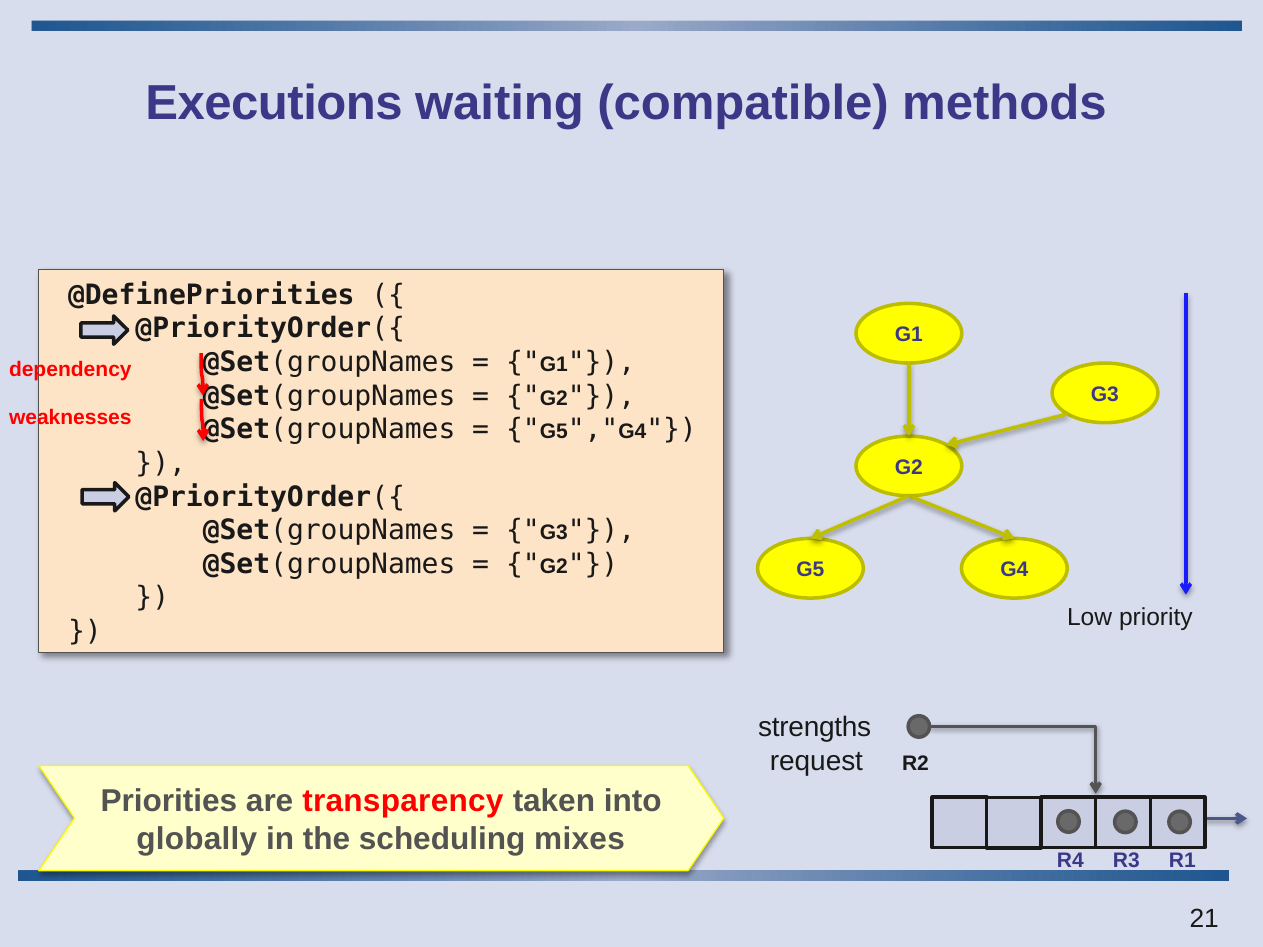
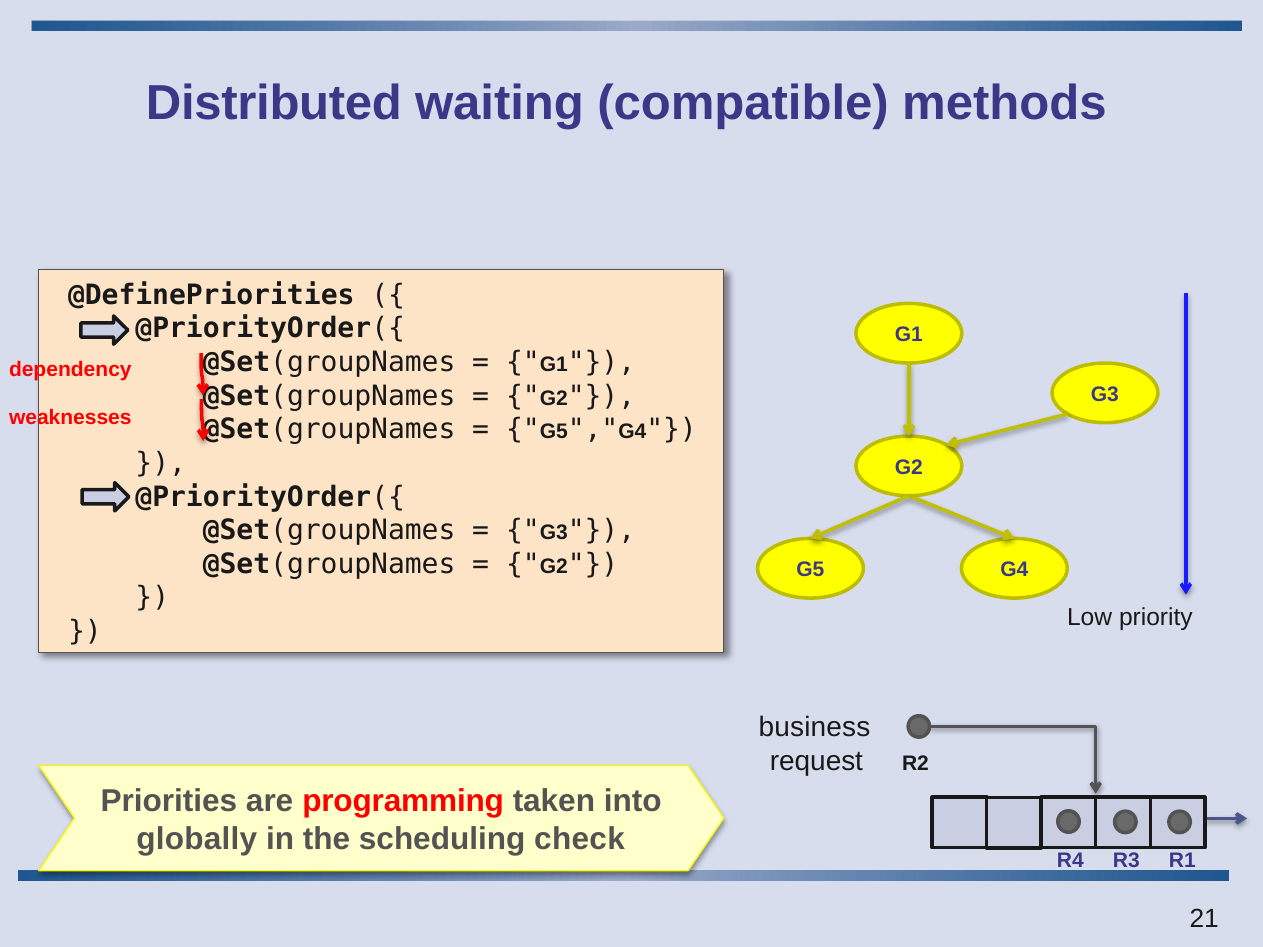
Executions: Executions -> Distributed
strengths: strengths -> business
transparency: transparency -> programming
mixes: mixes -> check
